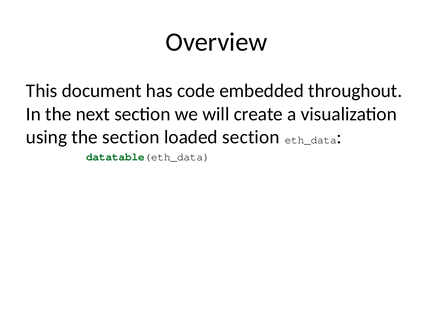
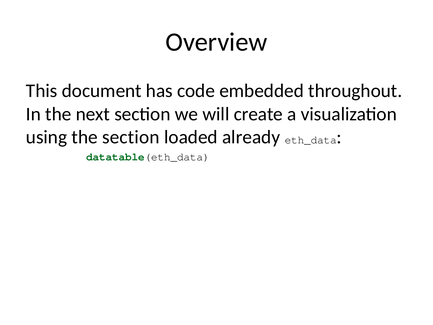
loaded section: section -> already
